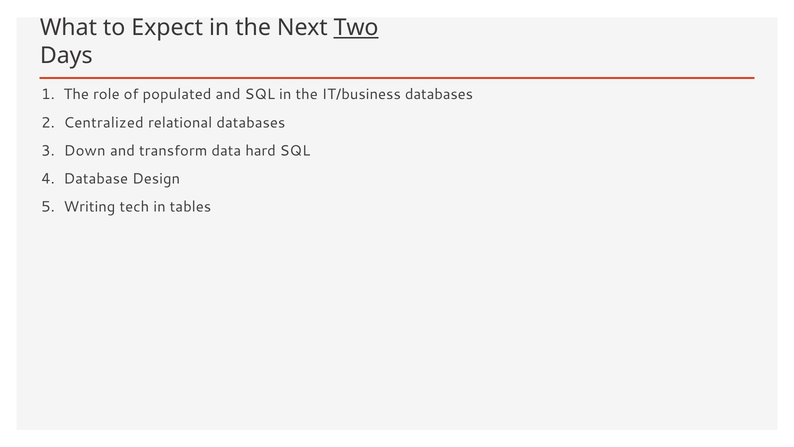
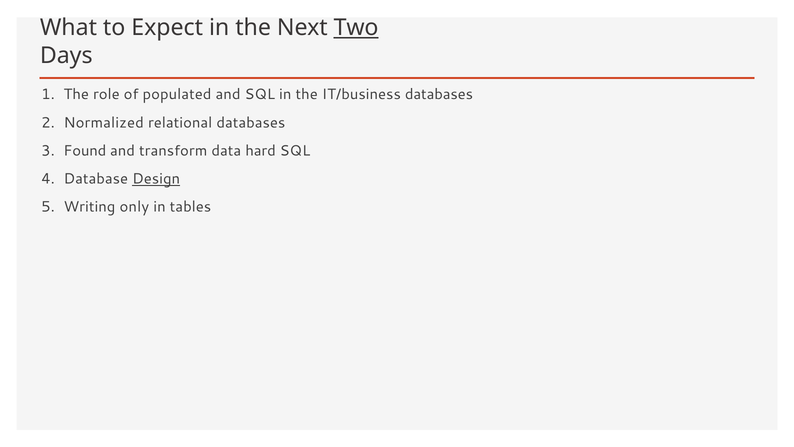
Centralized: Centralized -> Normalized
Down: Down -> Found
Design underline: none -> present
tech: tech -> only
